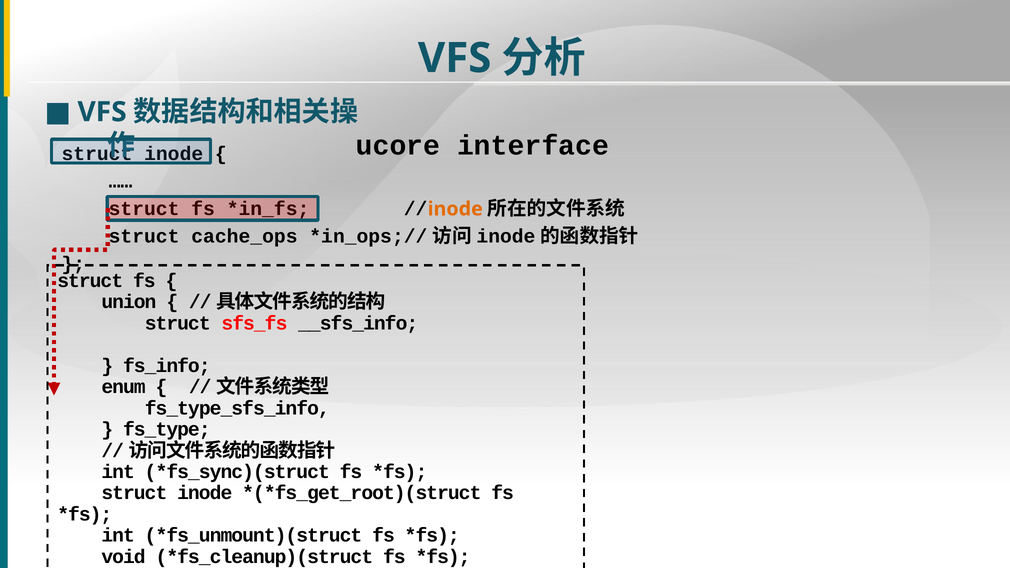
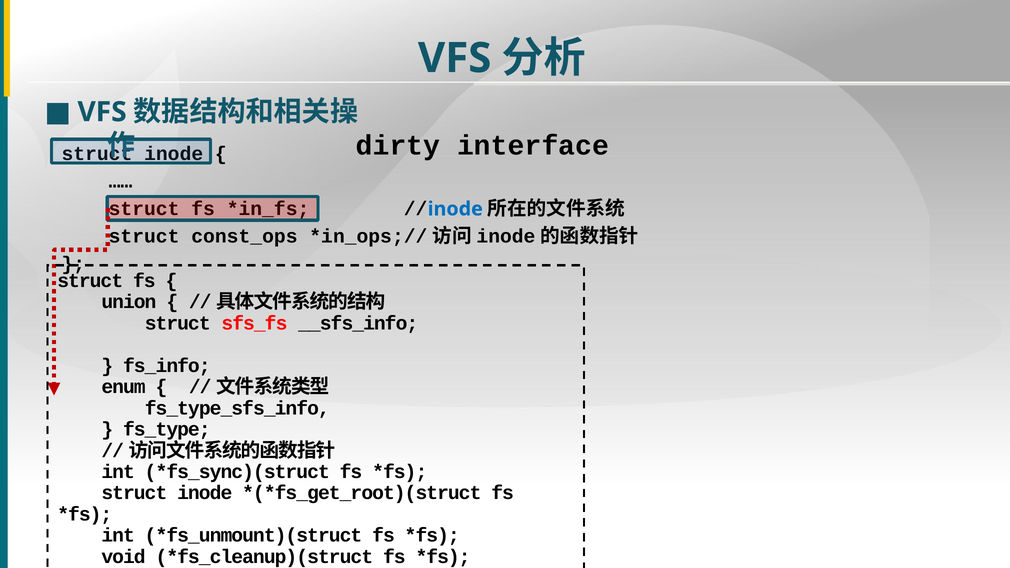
ucore: ucore -> dirty
inode at (455, 209) colour: orange -> blue
cache_ops: cache_ops -> const_ops
